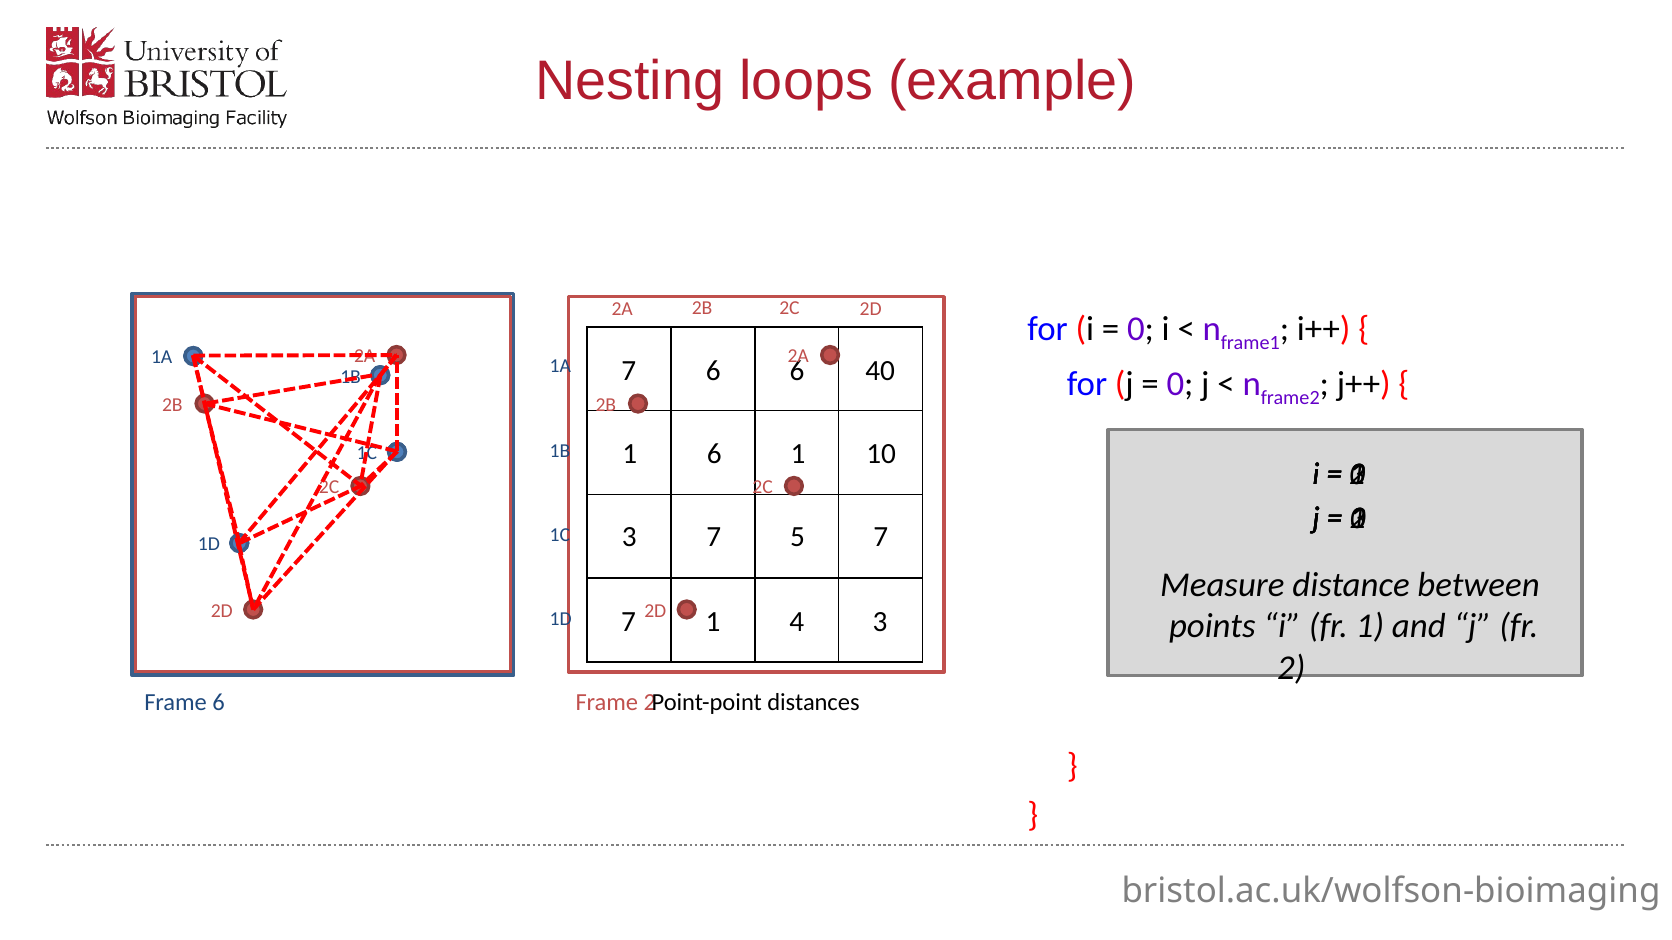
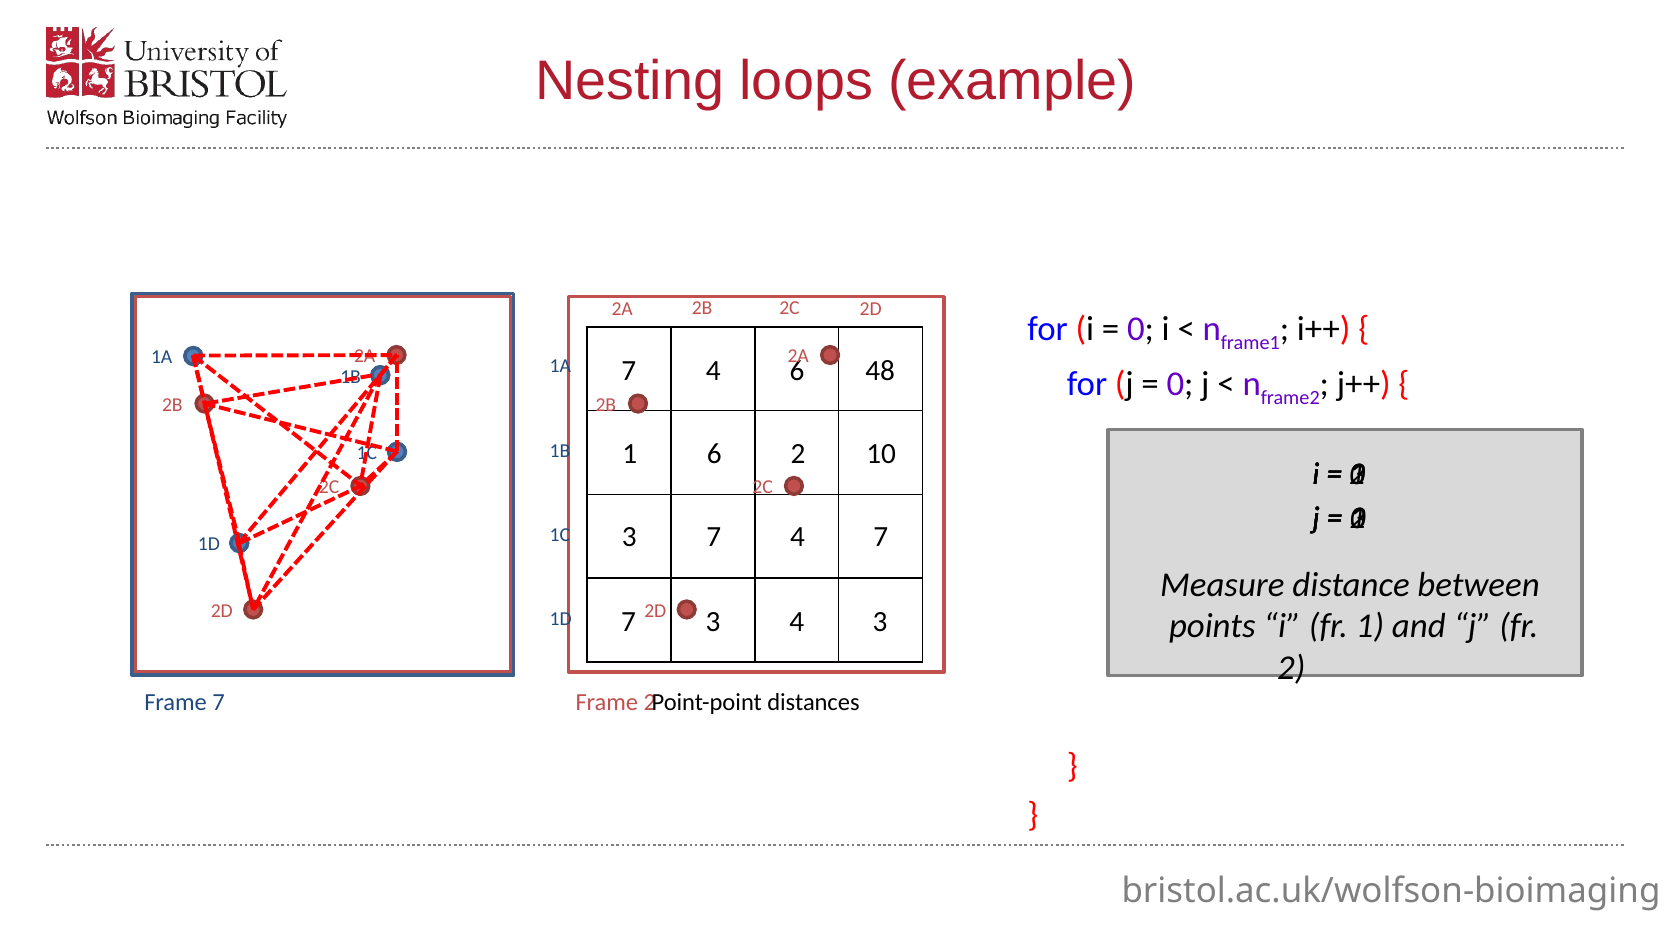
6 at (713, 371): 6 -> 4
40: 40 -> 48
6 1: 1 -> 2
3 7 5: 5 -> 4
7 1: 1 -> 3
Frame 6: 6 -> 7
